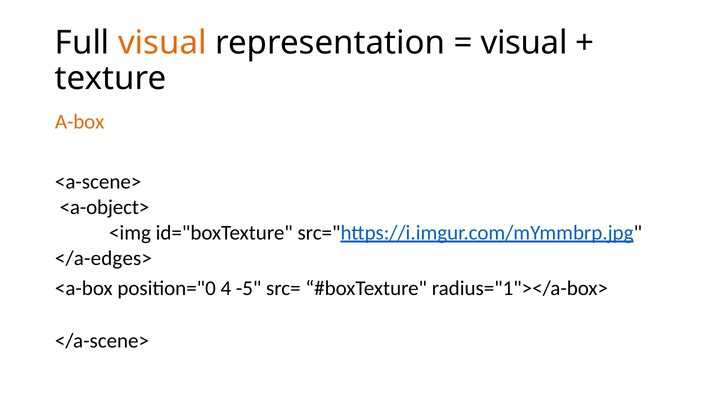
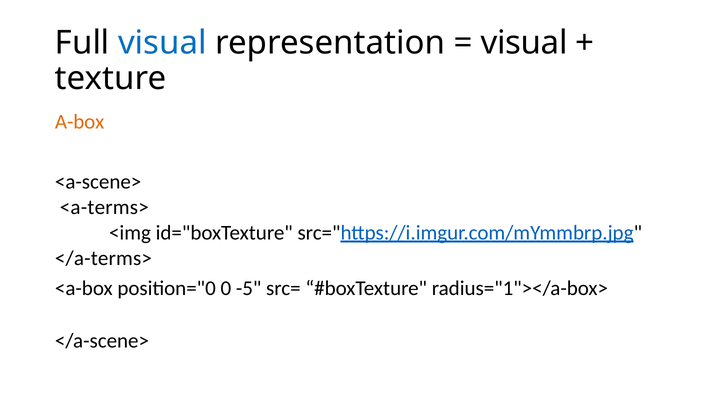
visual at (162, 43) colour: orange -> blue
<a-object>: <a-object> -> <a-terms>
</a-edges>: </a-edges> -> </a-terms>
4: 4 -> 0
